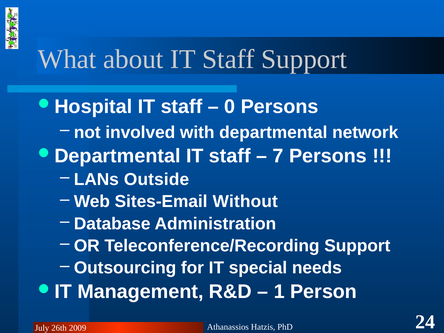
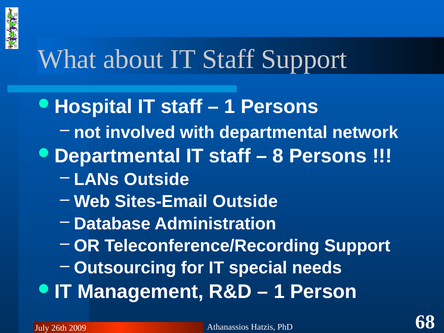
0 at (230, 107): 0 -> 1
7: 7 -> 8
Sites-Email Without: Without -> Outside
24: 24 -> 68
